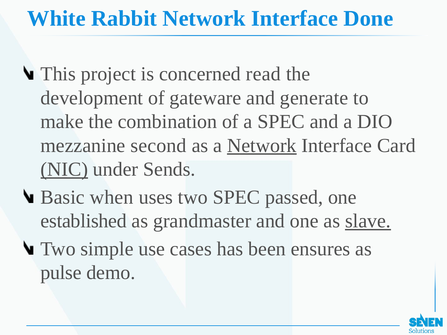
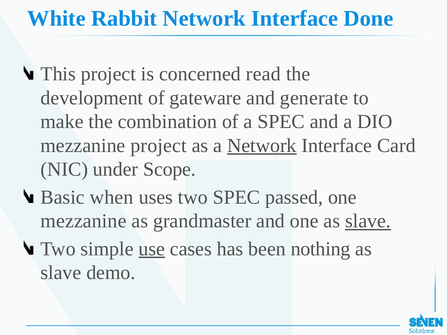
mezzanine second: second -> project
NIC underline: present -> none
Sends: Sends -> Scope
established at (84, 221): established -> mezzanine
use underline: none -> present
ensures: ensures -> nothing
pulse at (61, 273): pulse -> slave
